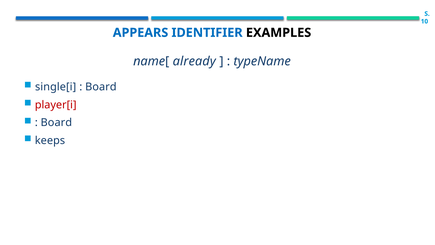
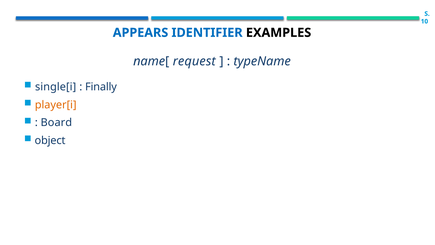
already: already -> request
Board at (101, 87): Board -> Finally
player[i colour: red -> orange
keeps: keeps -> object
